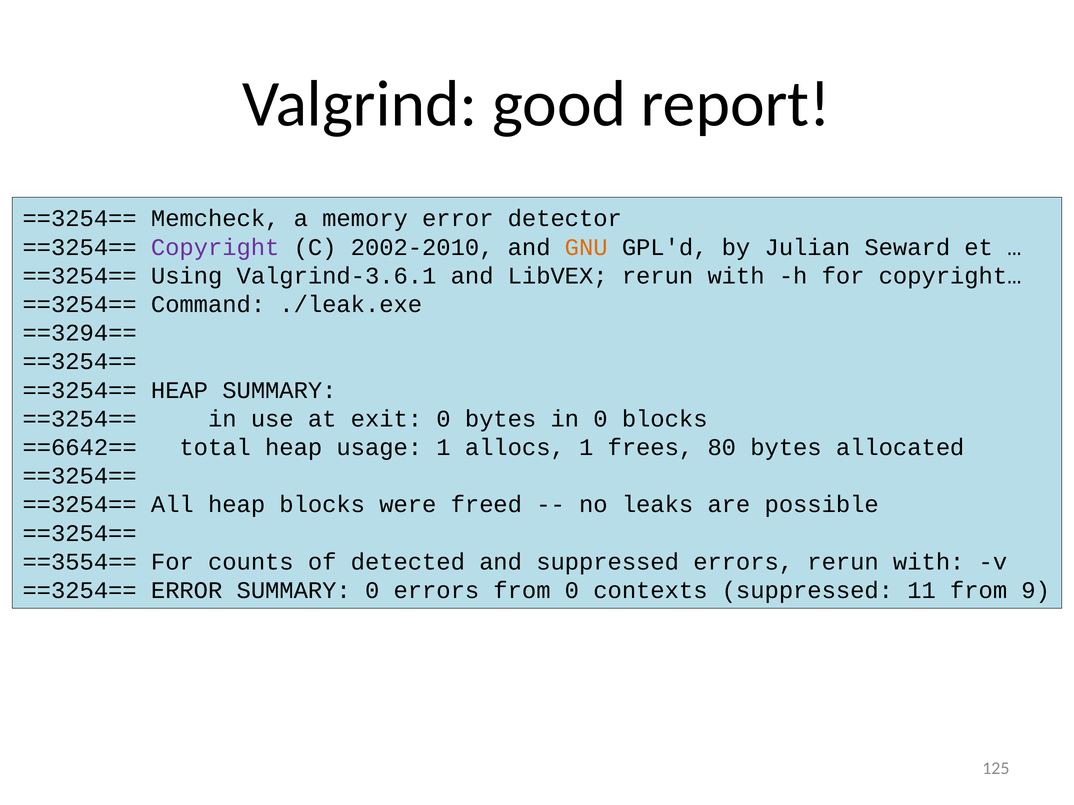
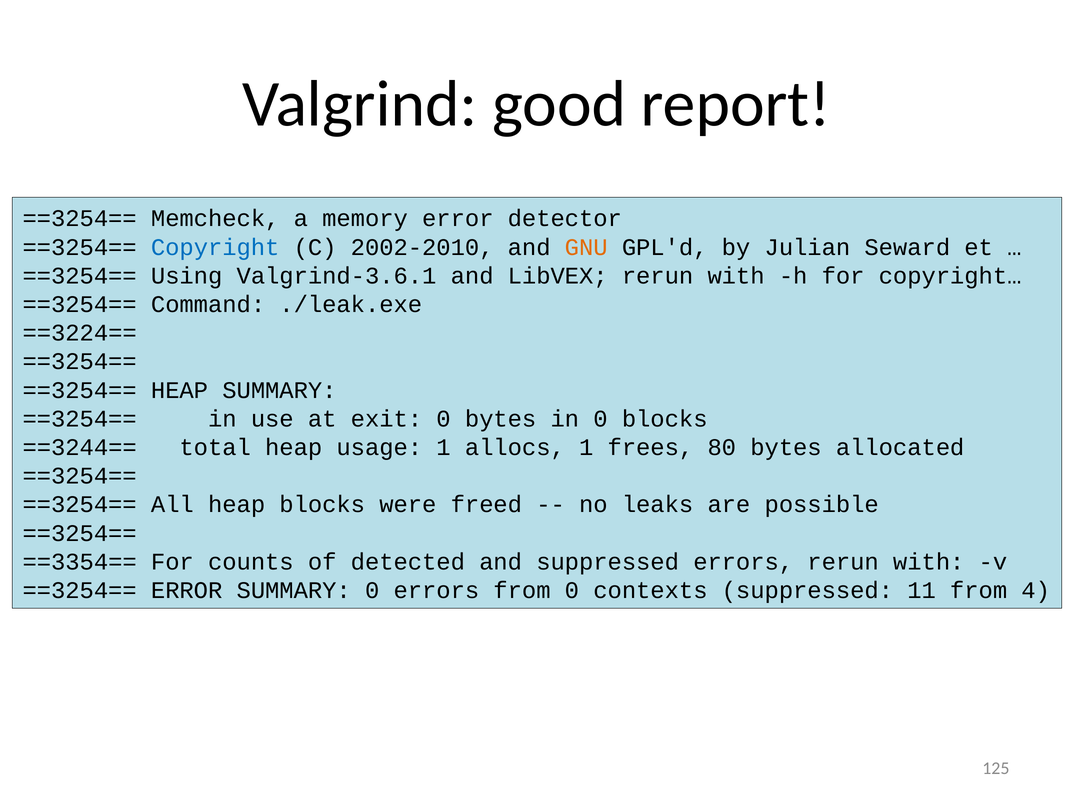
Copyright colour: purple -> blue
==3294==: ==3294== -> ==3224==
==6642==: ==6642== -> ==3244==
==3554==: ==3554== -> ==3354==
9: 9 -> 4
